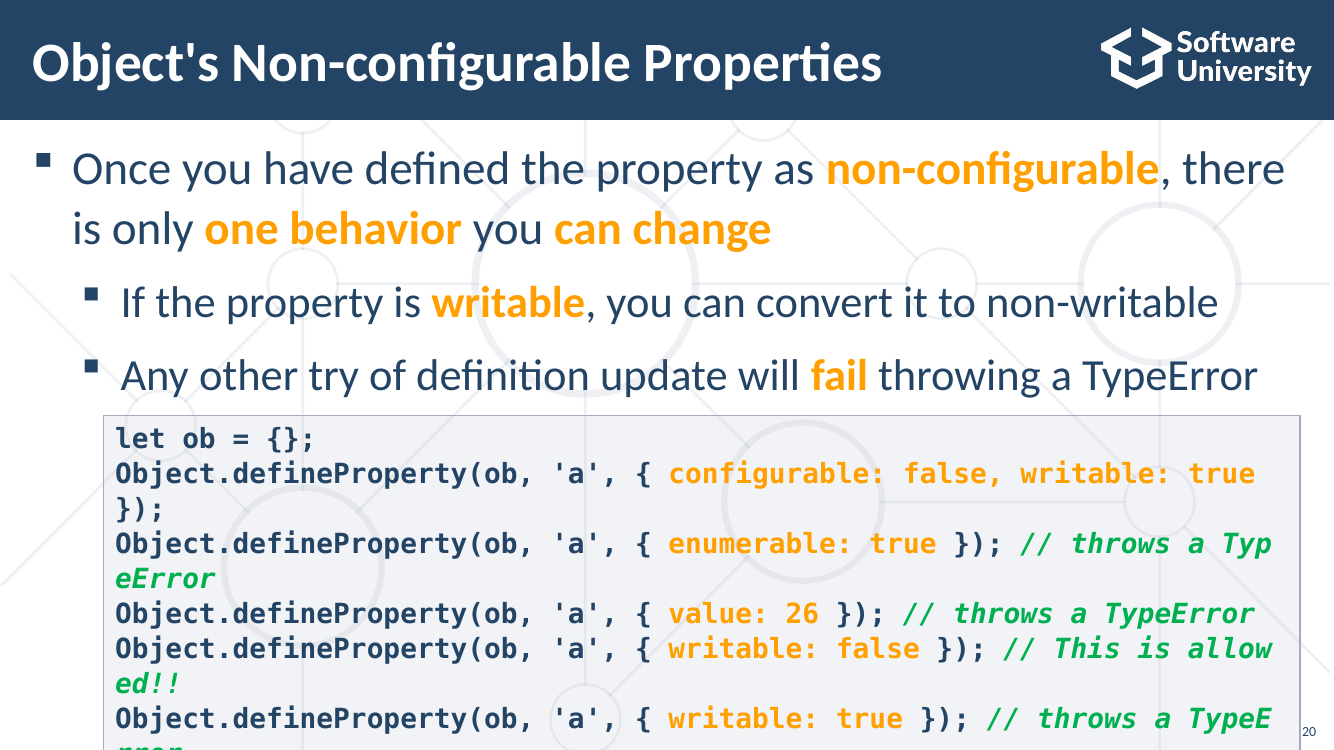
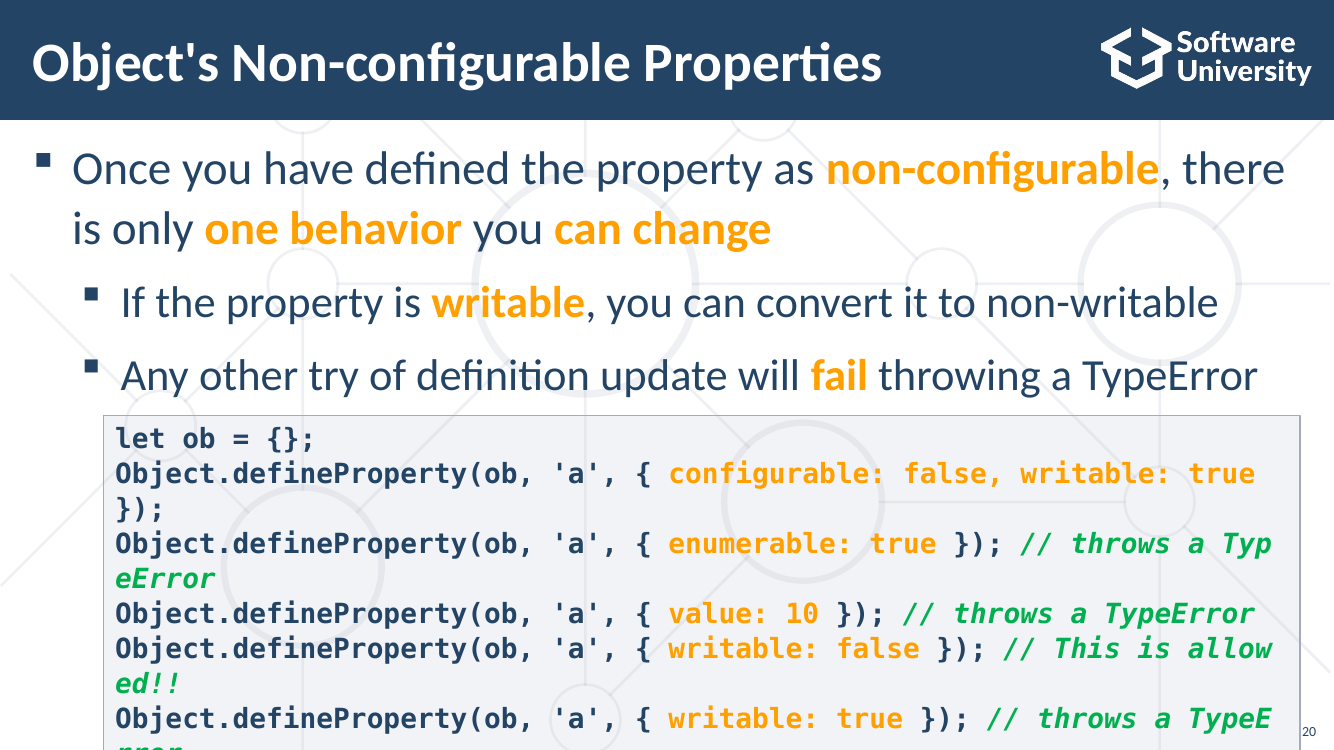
26: 26 -> 10
